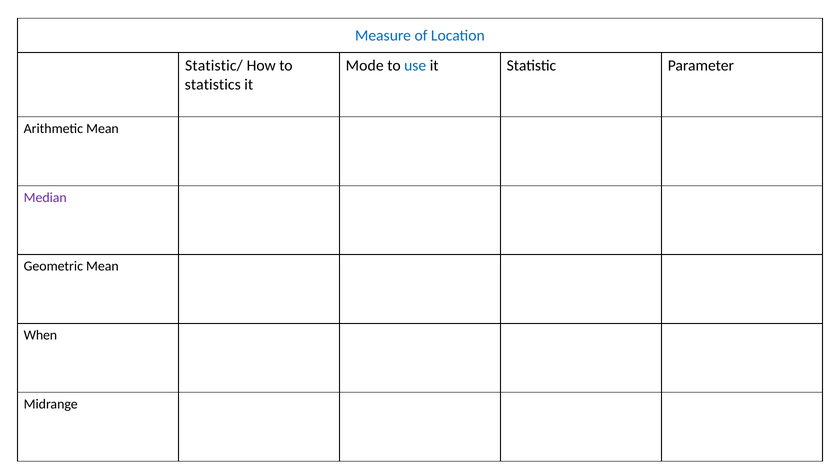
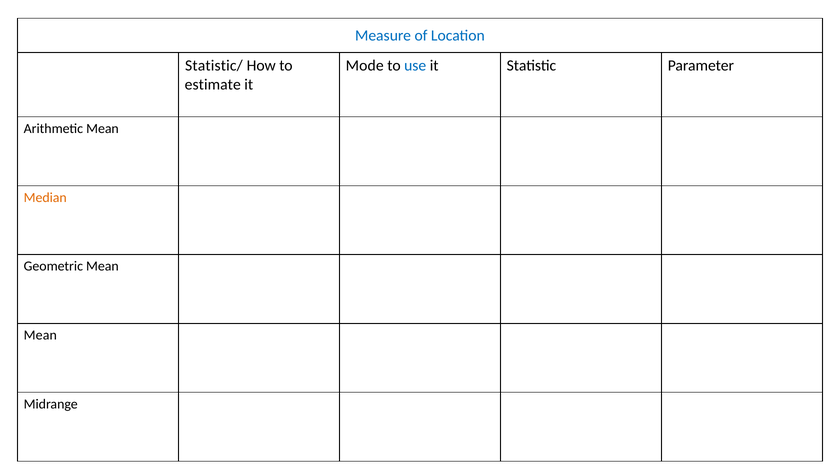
statistics: statistics -> estimate
Median colour: purple -> orange
When at (40, 335): When -> Mean
